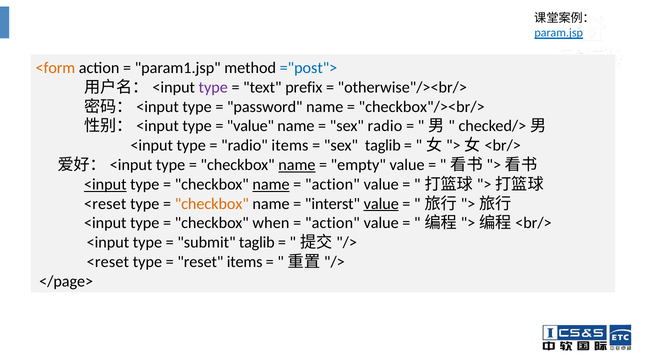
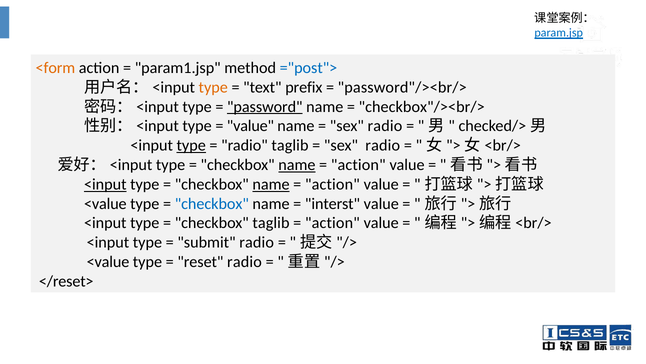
type at (213, 87) colour: purple -> orange
otherwise"/><br/>: otherwise"/><br/> -> password"/><br/>
password underline: none -> present
type at (191, 145) underline: none -> present
radio items: items -> taglib
taglib at (383, 145): taglib -> radio
empty at (358, 165): empty -> action
<reset at (105, 203): <reset -> <value
checkbox at (212, 203) colour: orange -> blue
value at (381, 203) underline: present -> none
checkbox when: when -> taglib
submit taglib: taglib -> radio
<reset at (108, 262): <reset -> <value
reset items: items -> radio
</page>: </page> -> </reset>
